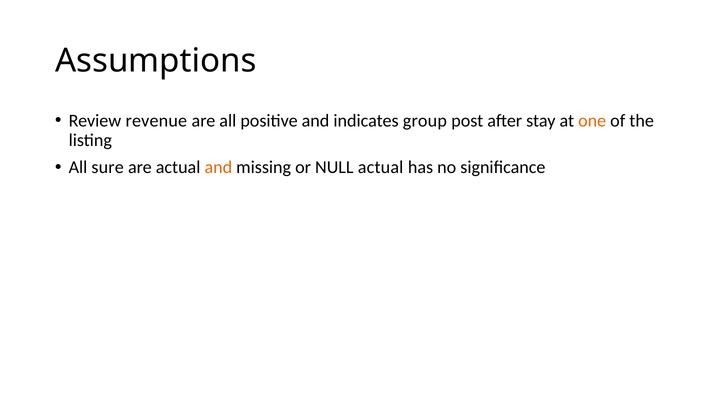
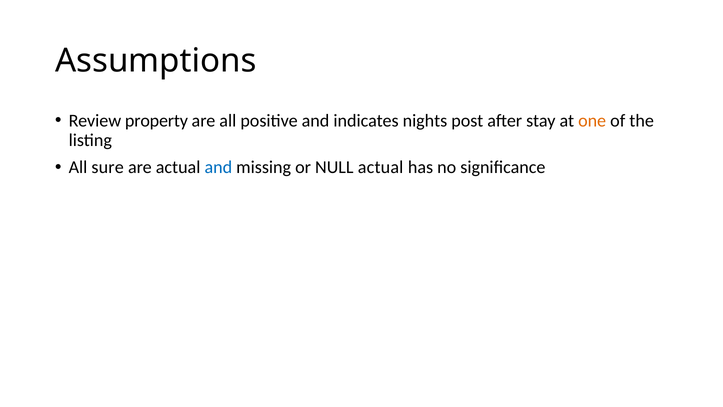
revenue: revenue -> property
group: group -> nights
and at (218, 167) colour: orange -> blue
